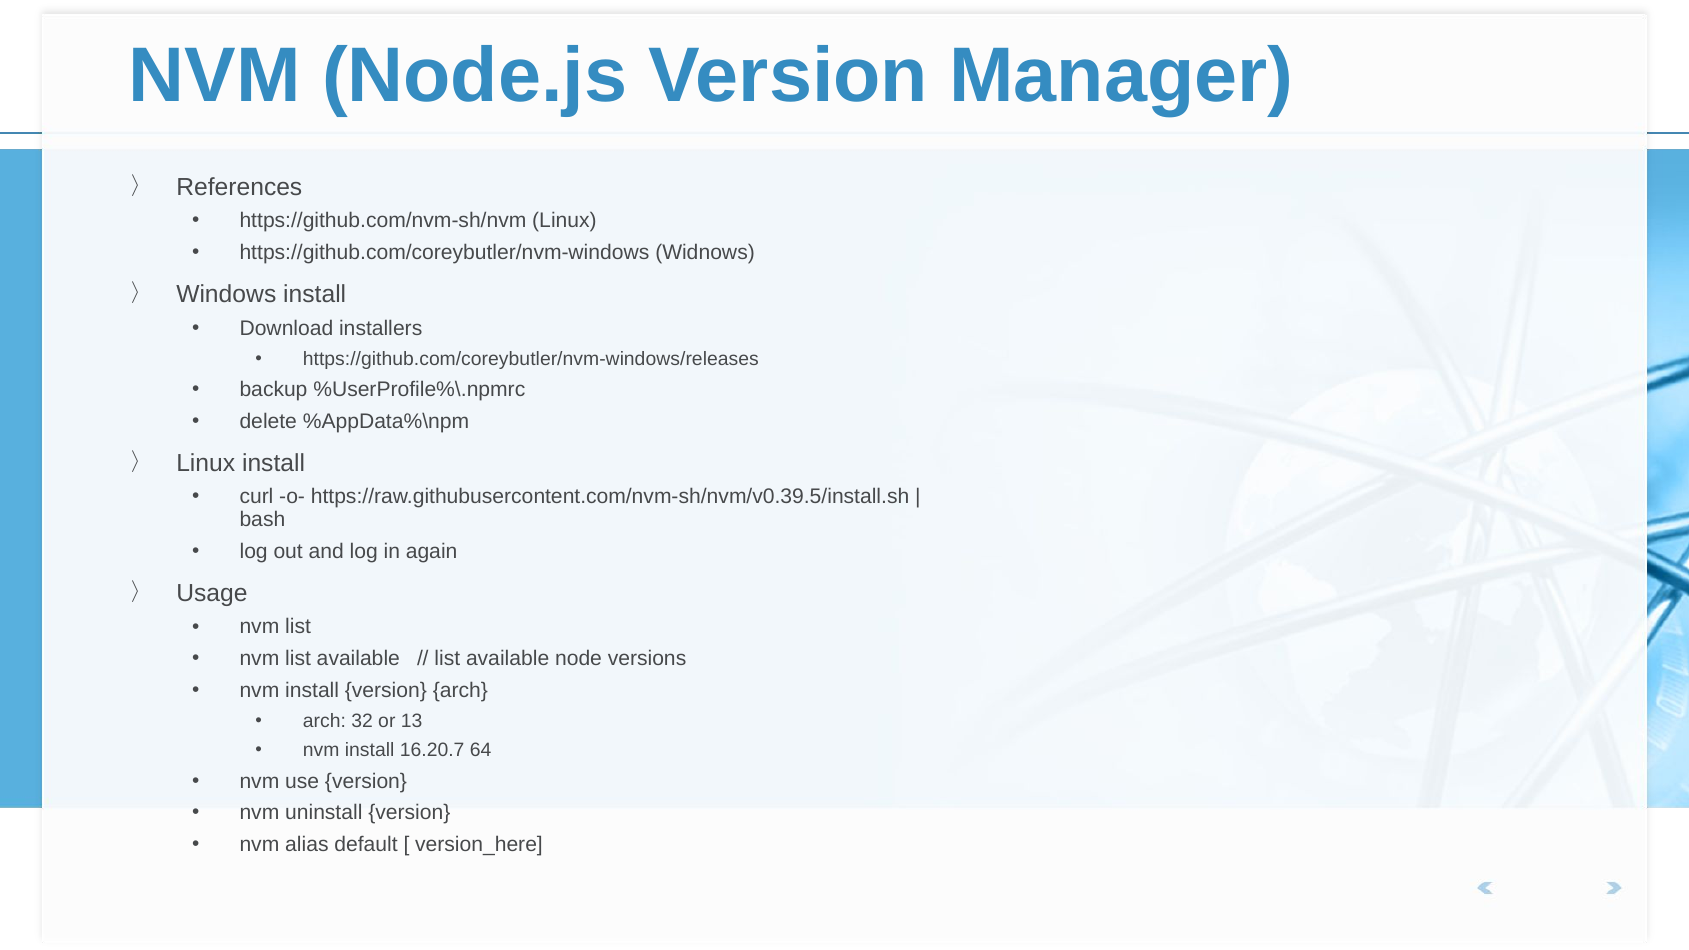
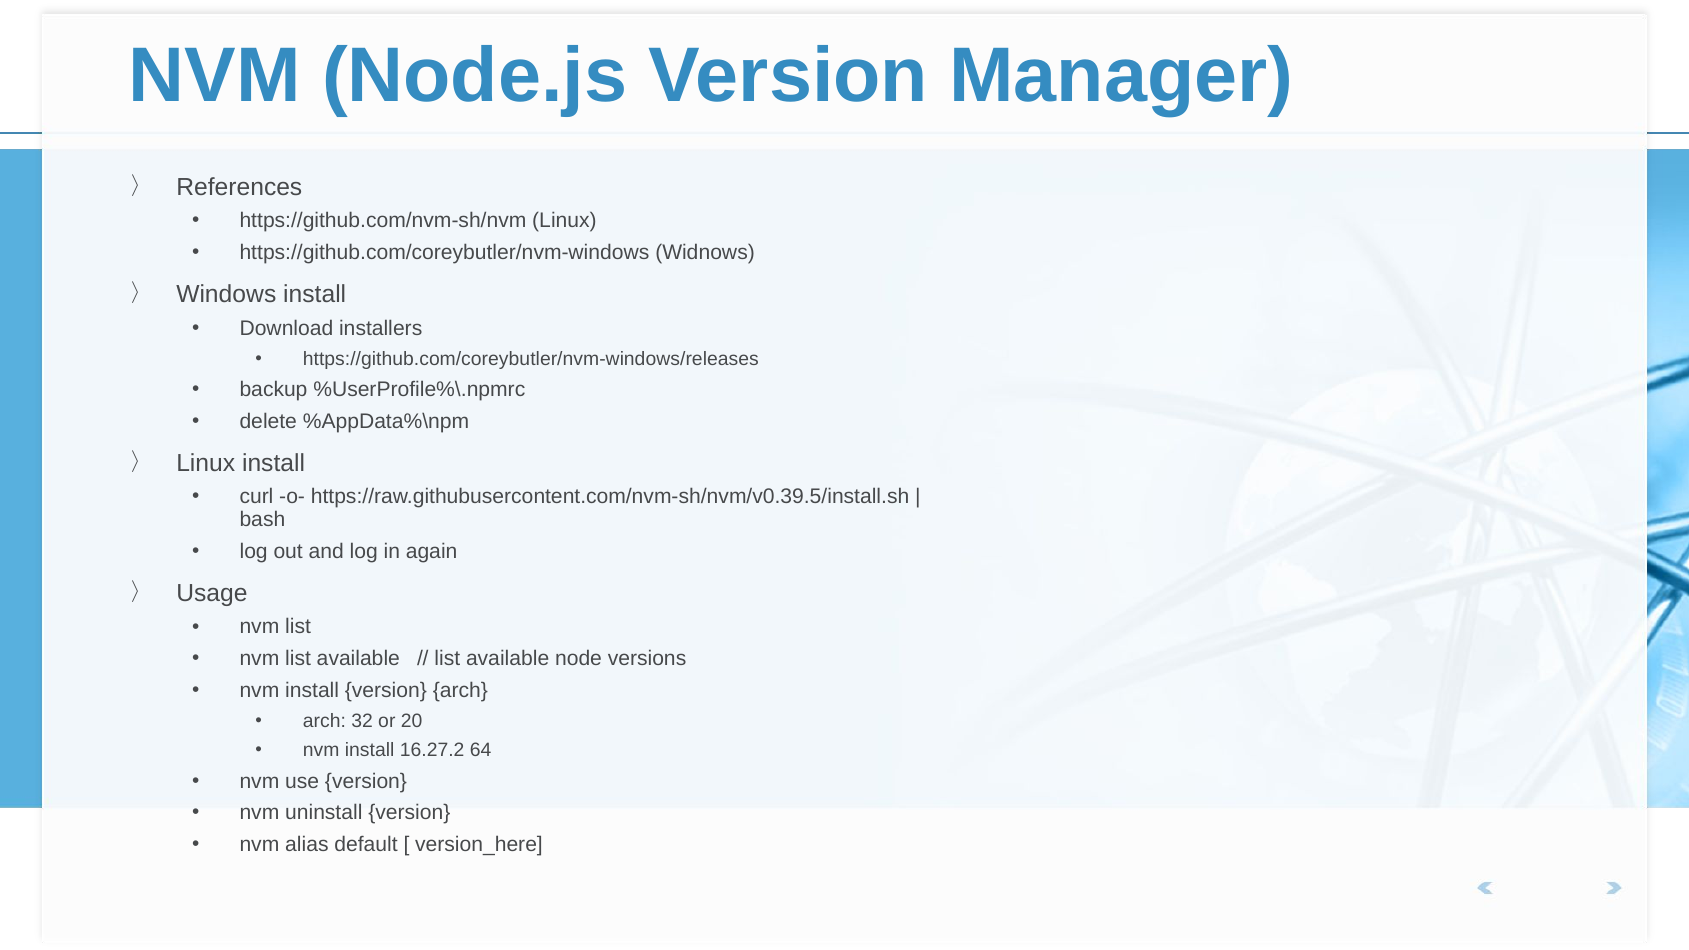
13: 13 -> 20
16.20.7: 16.20.7 -> 16.27.2
